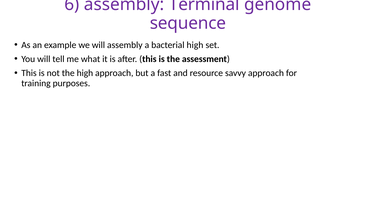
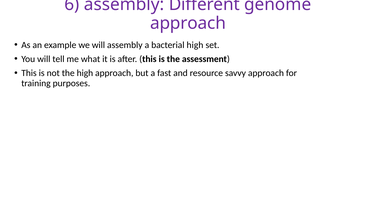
Terminal: Terminal -> Different
sequence at (188, 23): sequence -> approach
